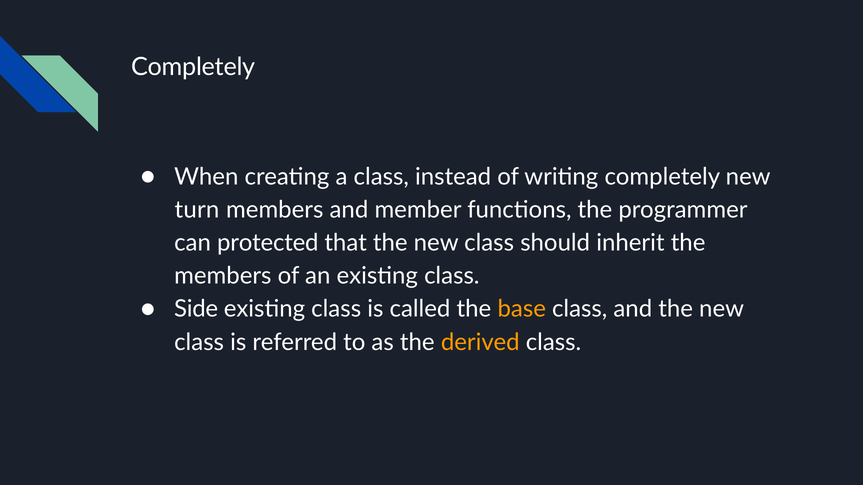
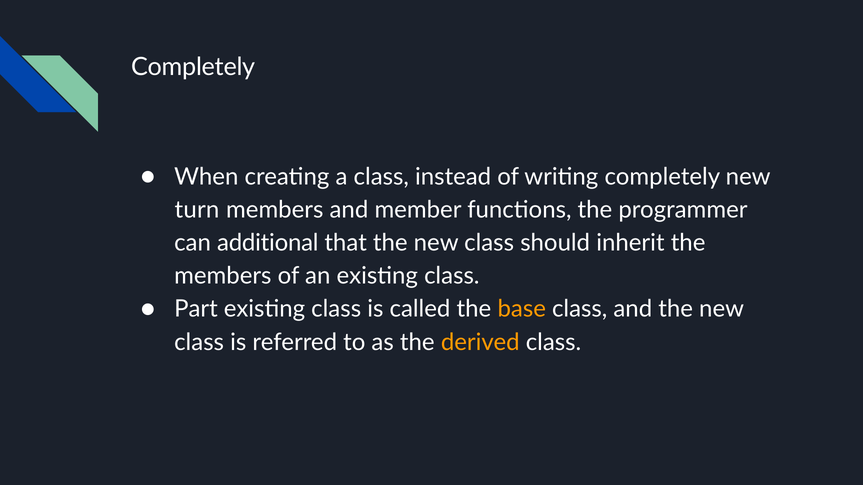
protected: protected -> additional
Side: Side -> Part
